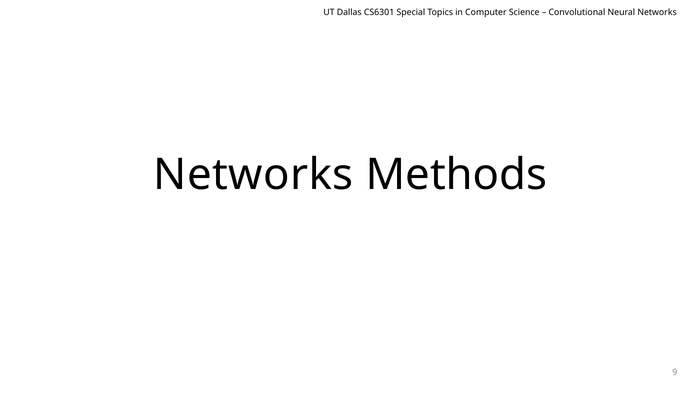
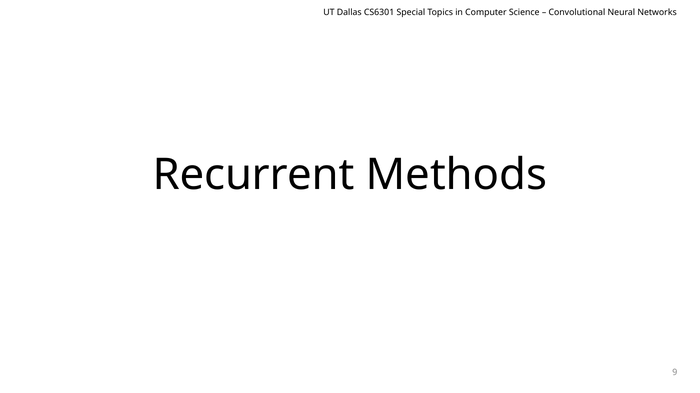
Networks at (253, 175): Networks -> Recurrent
